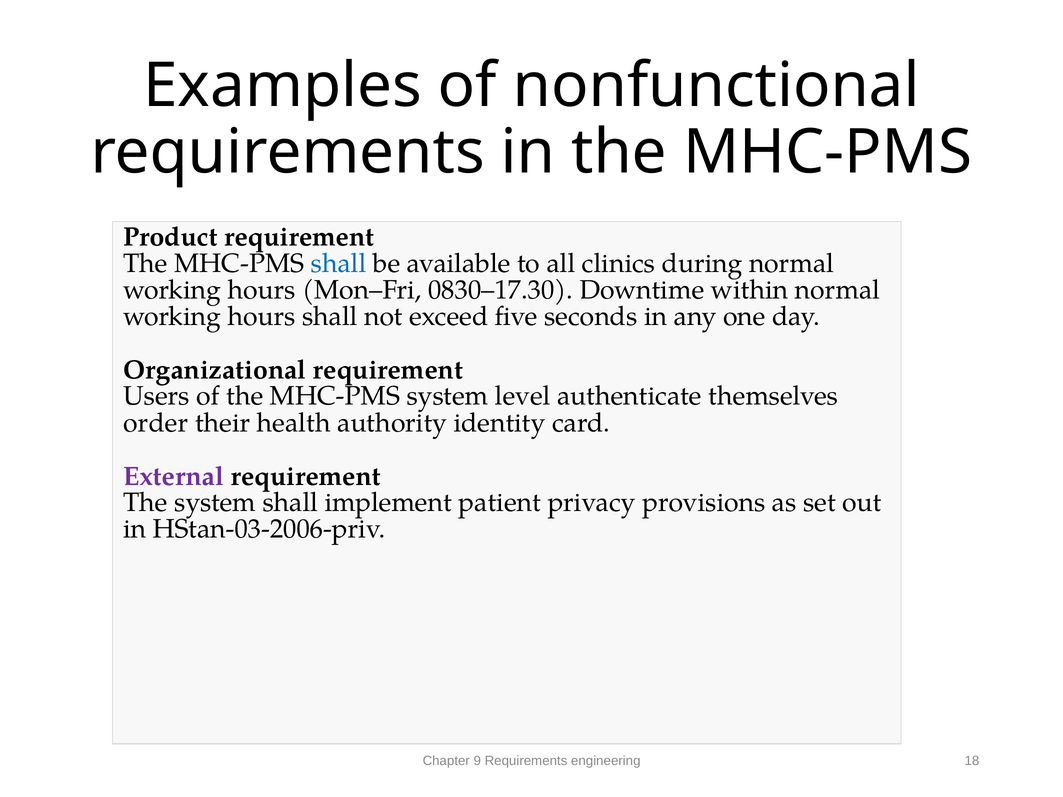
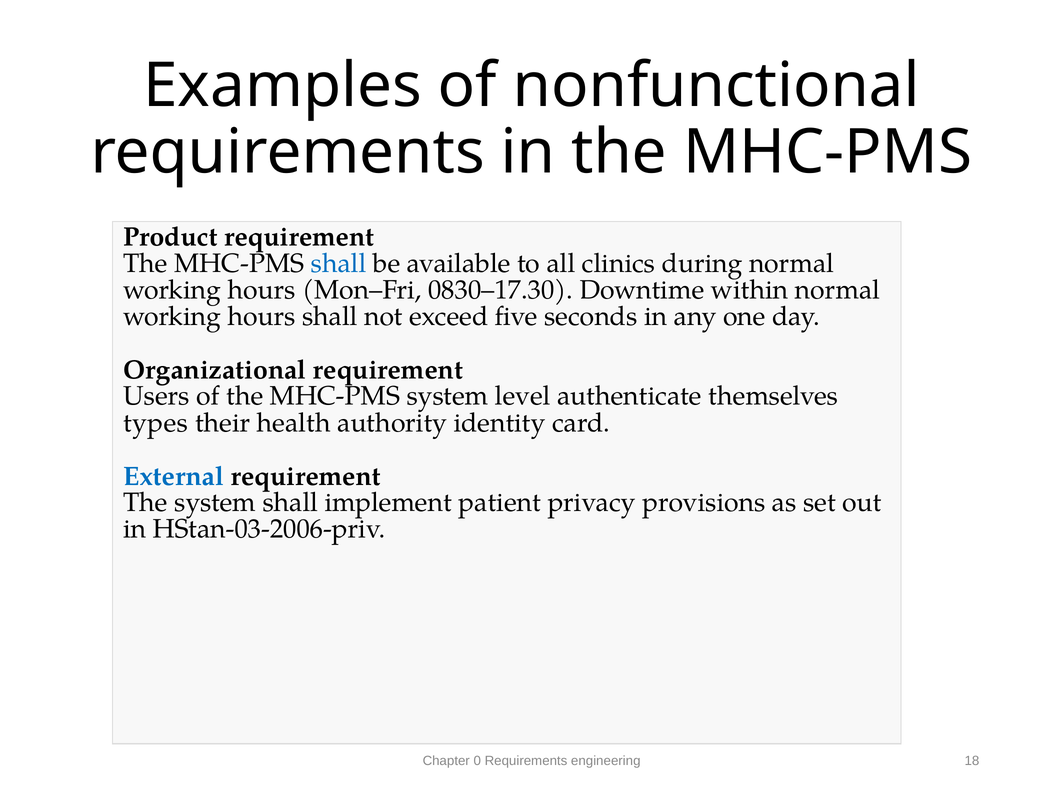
order: order -> types
External colour: purple -> blue
9: 9 -> 0
